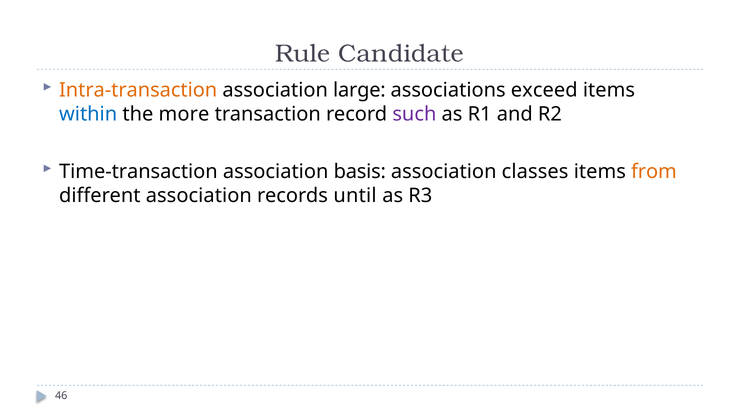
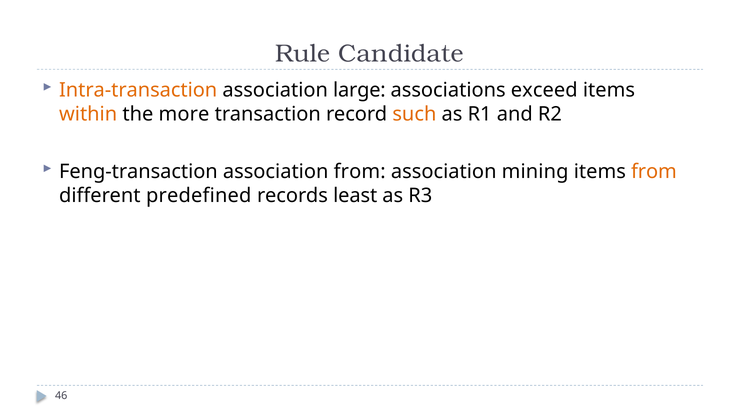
within colour: blue -> orange
such colour: purple -> orange
Time-transaction: Time-transaction -> Feng-transaction
association basis: basis -> from
classes: classes -> mining
different association: association -> predefined
until: until -> least
